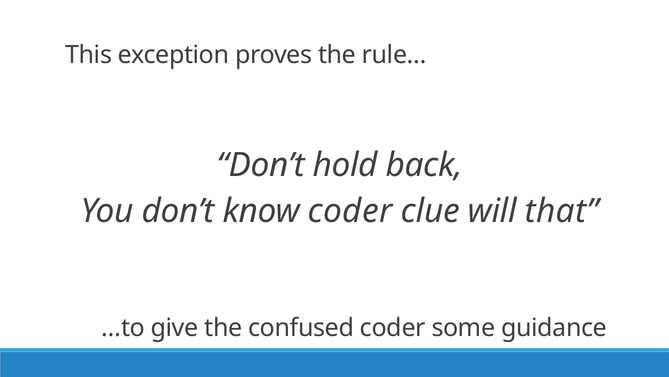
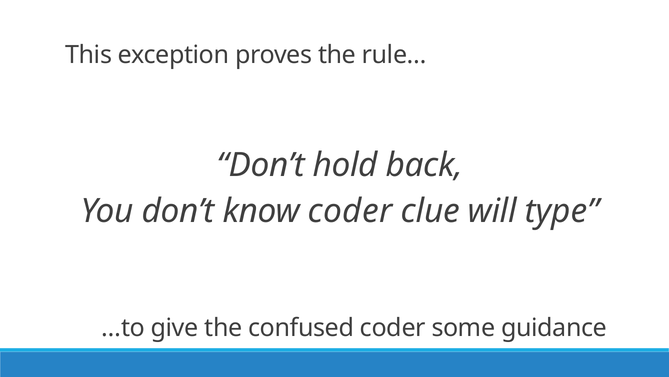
that: that -> type
